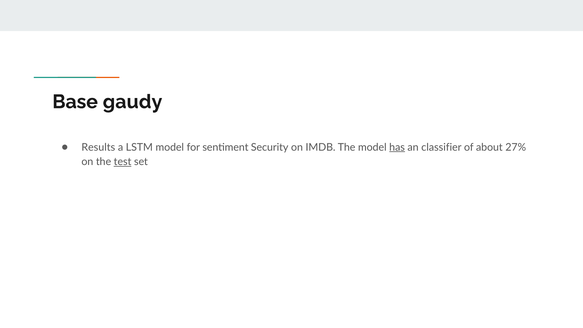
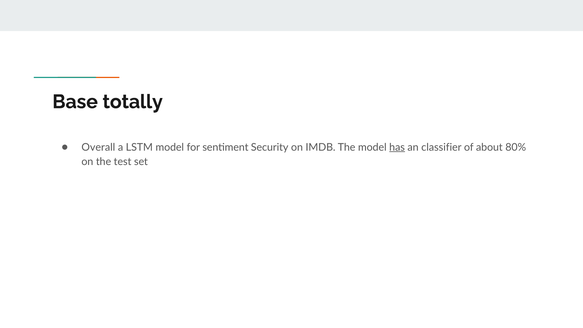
gaudy: gaudy -> totally
Results: Results -> Overall
27%: 27% -> 80%
test underline: present -> none
